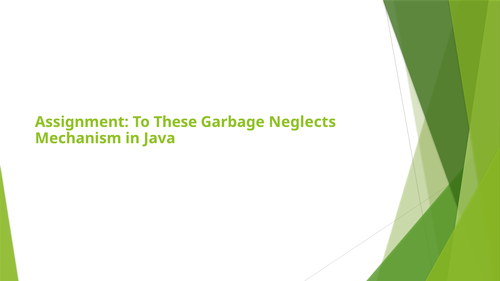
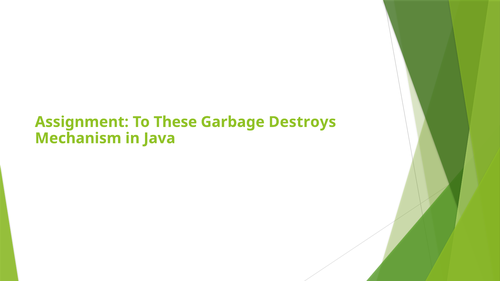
Neglects: Neglects -> Destroys
